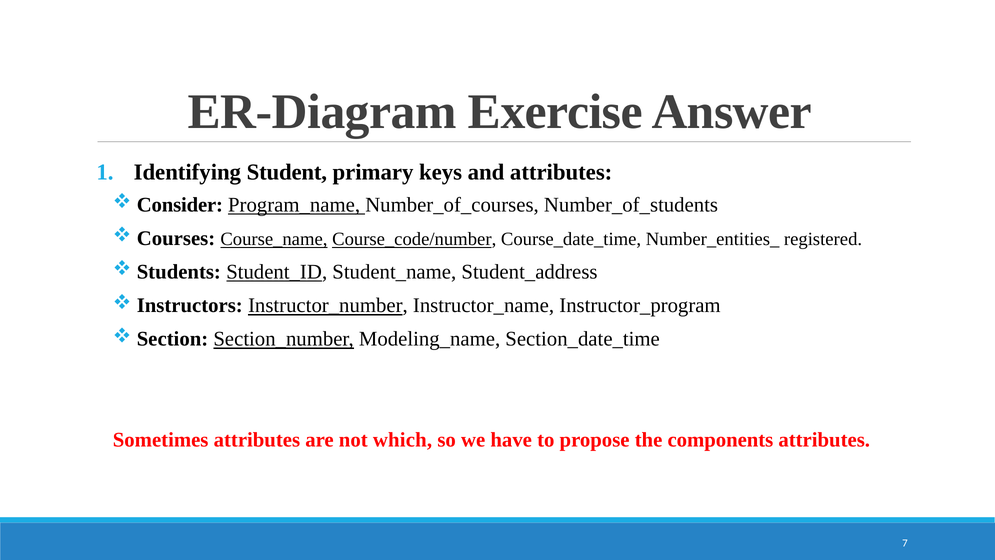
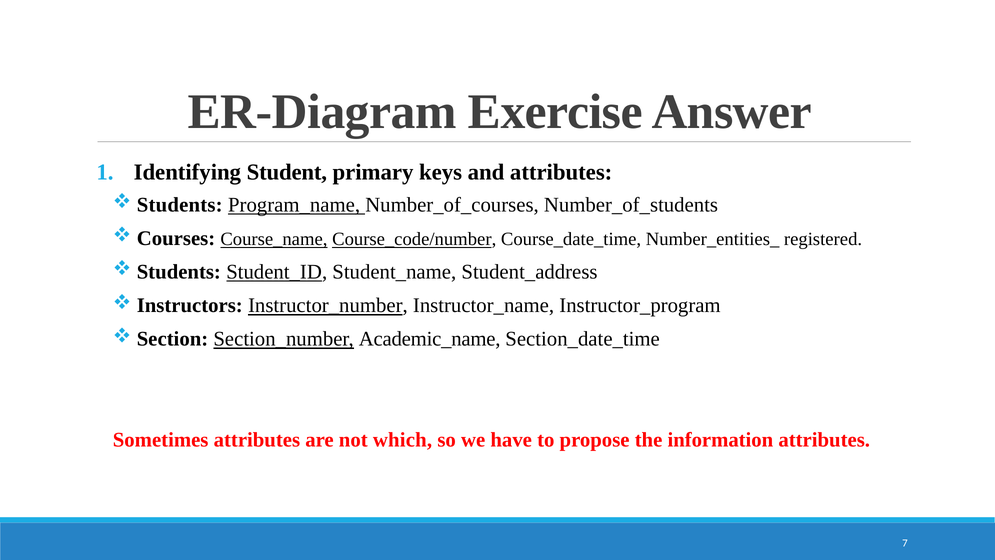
Consider at (180, 205): Consider -> Students
Modeling_name: Modeling_name -> Academic_name
components: components -> information
